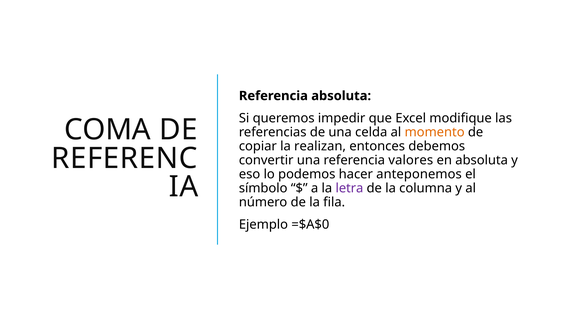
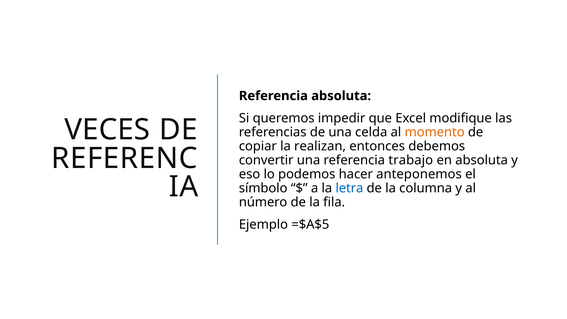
COMA: COMA -> VECES
valores: valores -> trabajo
letra colour: purple -> blue
=$A$0: =$A$0 -> =$A$5
